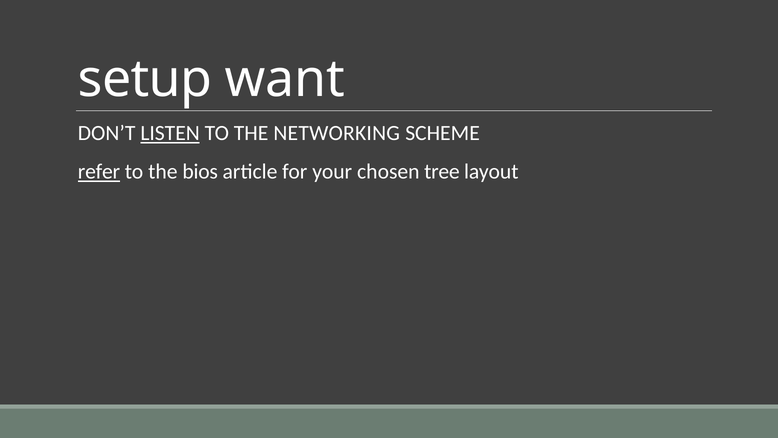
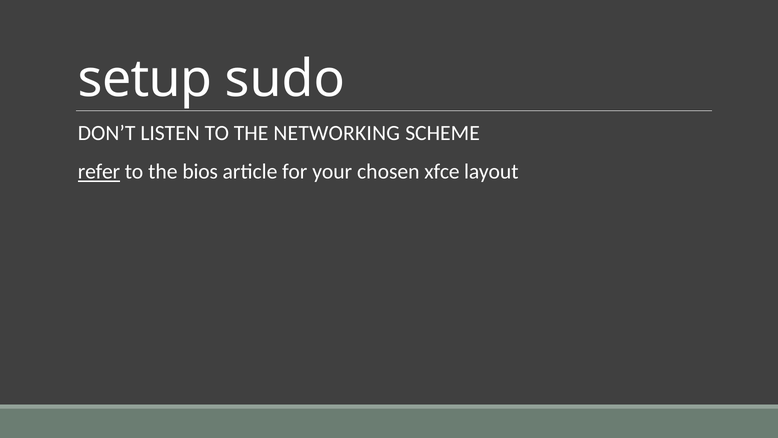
want: want -> sudo
LISTEN underline: present -> none
tree: tree -> xfce
